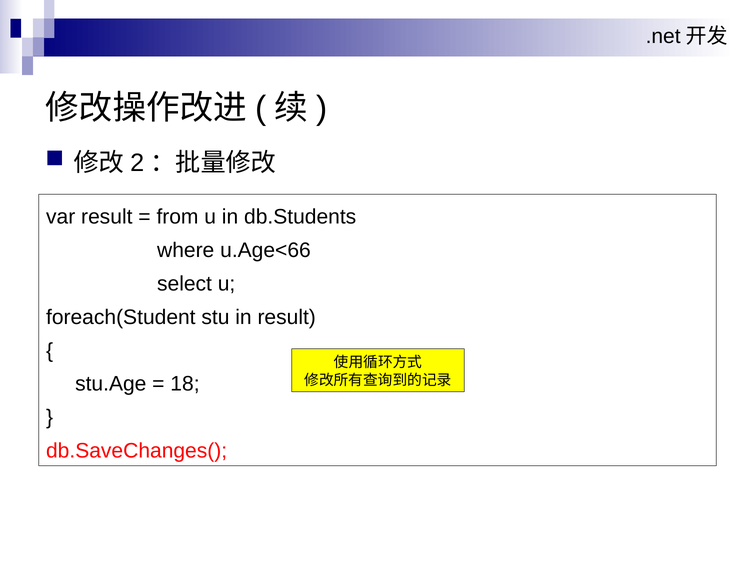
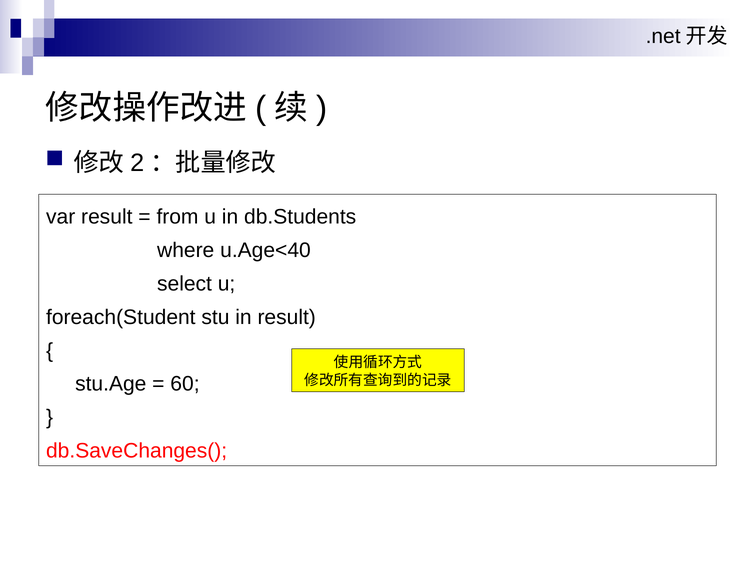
u.Age<66: u.Age<66 -> u.Age<40
18: 18 -> 60
